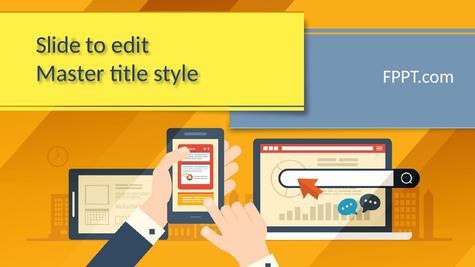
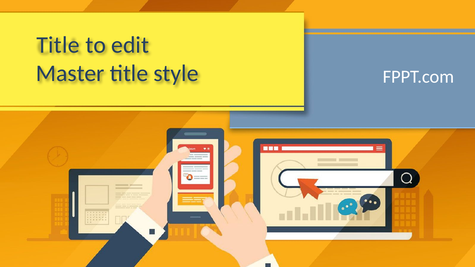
Slide at (58, 45): Slide -> Title
